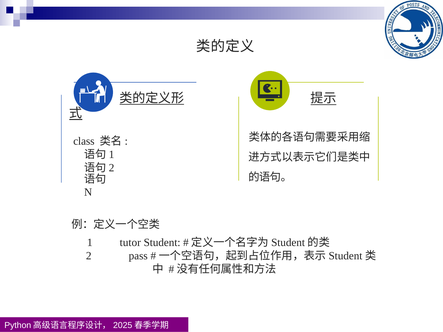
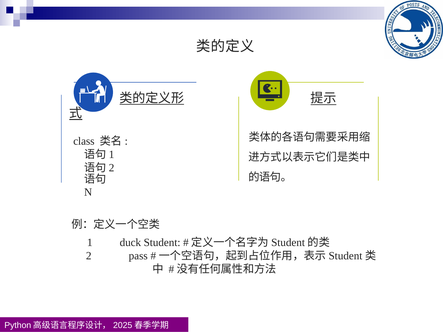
tutor: tutor -> duck
